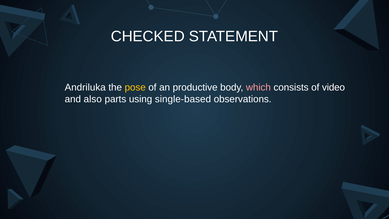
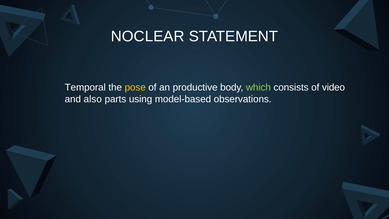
CHECKED: CHECKED -> NOCLEAR
Andriluka: Andriluka -> Temporal
which colour: pink -> light green
single-based: single-based -> model-based
